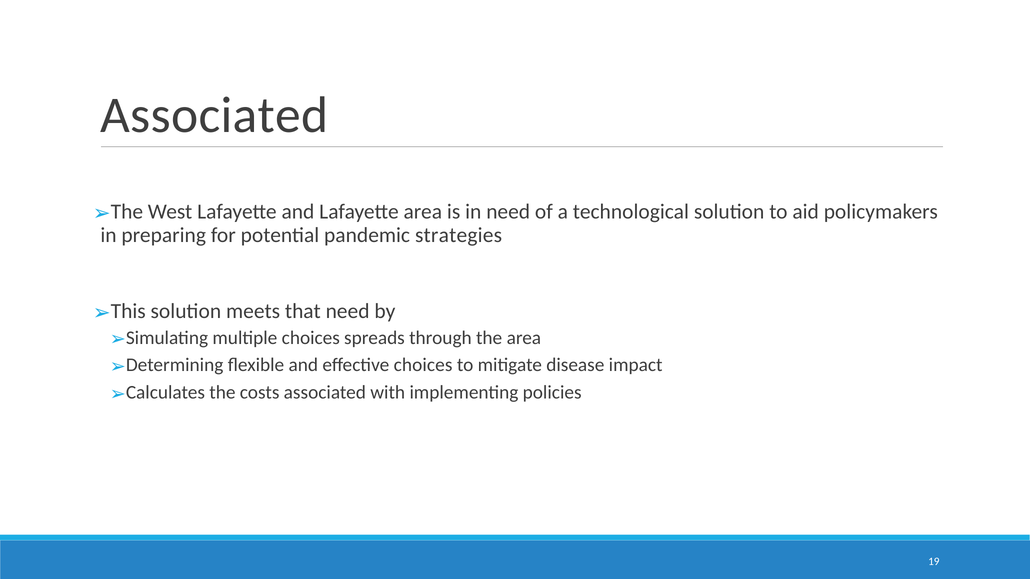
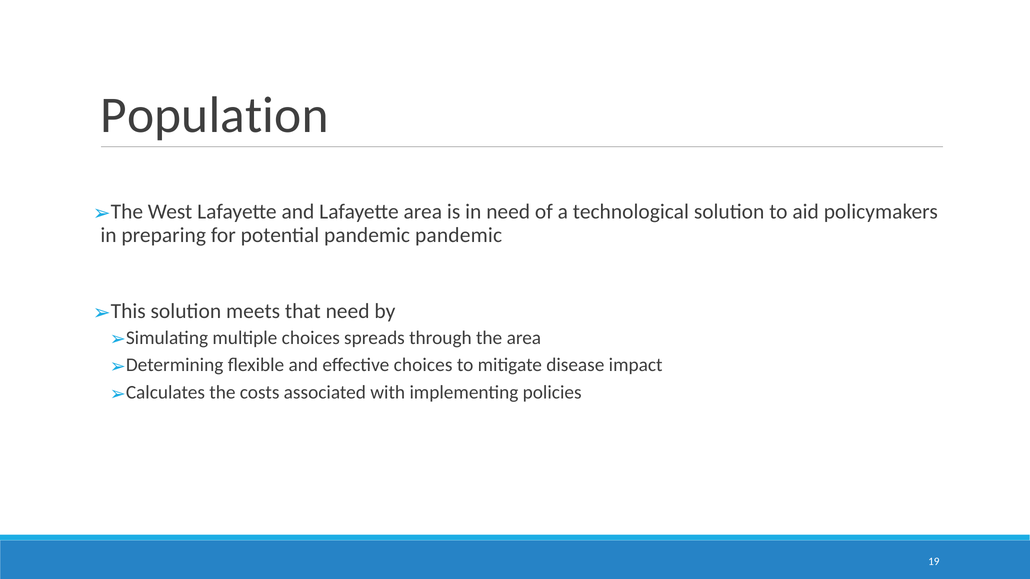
Associated at (214, 115): Associated -> Population
pandemic strategies: strategies -> pandemic
